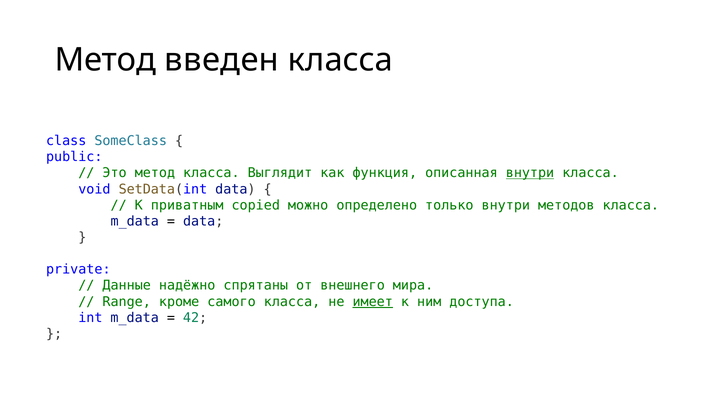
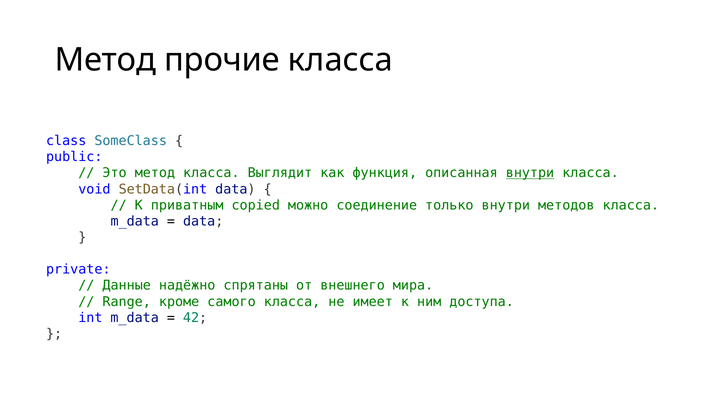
введен: введен -> прочие
определено: определено -> соединение
имеет underline: present -> none
